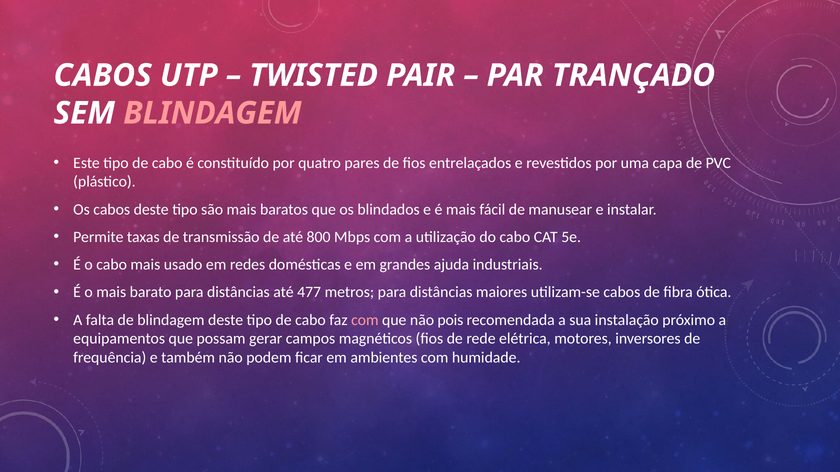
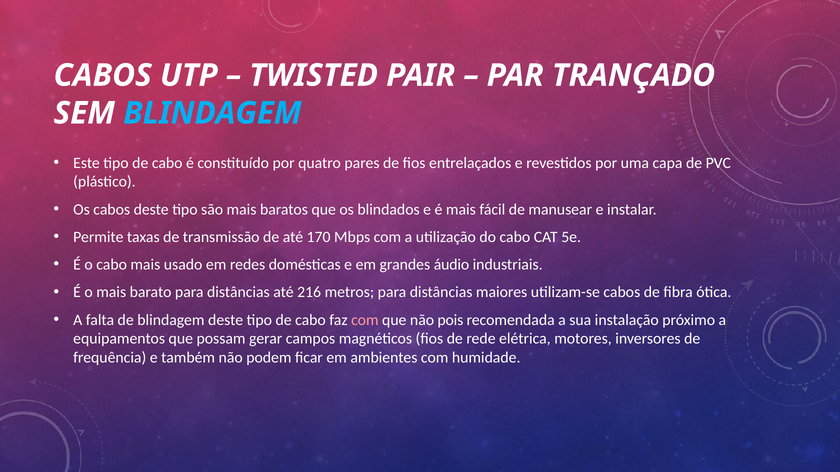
BLINDAGEM at (212, 113) colour: pink -> light blue
800: 800 -> 170
ajuda: ajuda -> áudio
477: 477 -> 216
